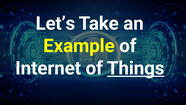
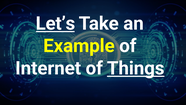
Let’s underline: none -> present
